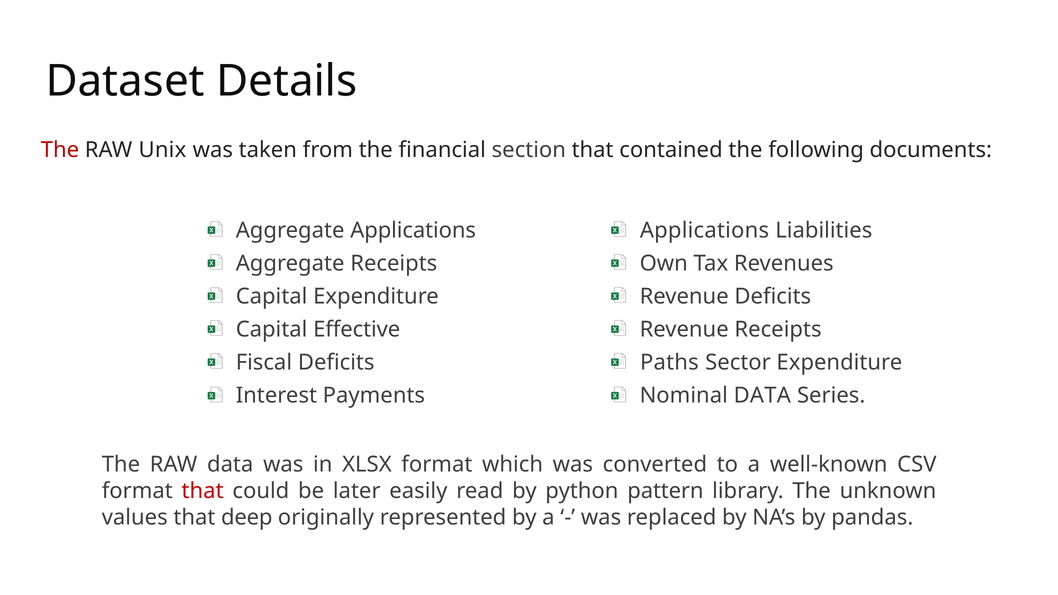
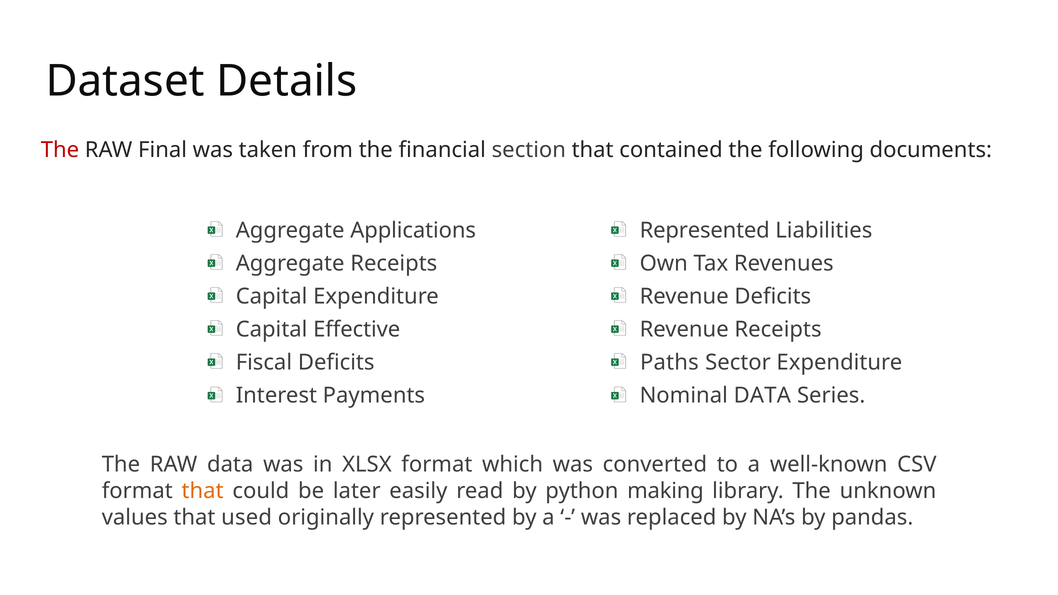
Unix: Unix -> Final
Applications at (704, 230): Applications -> Represented
that at (203, 491) colour: red -> orange
pattern: pattern -> making
deep: deep -> used
